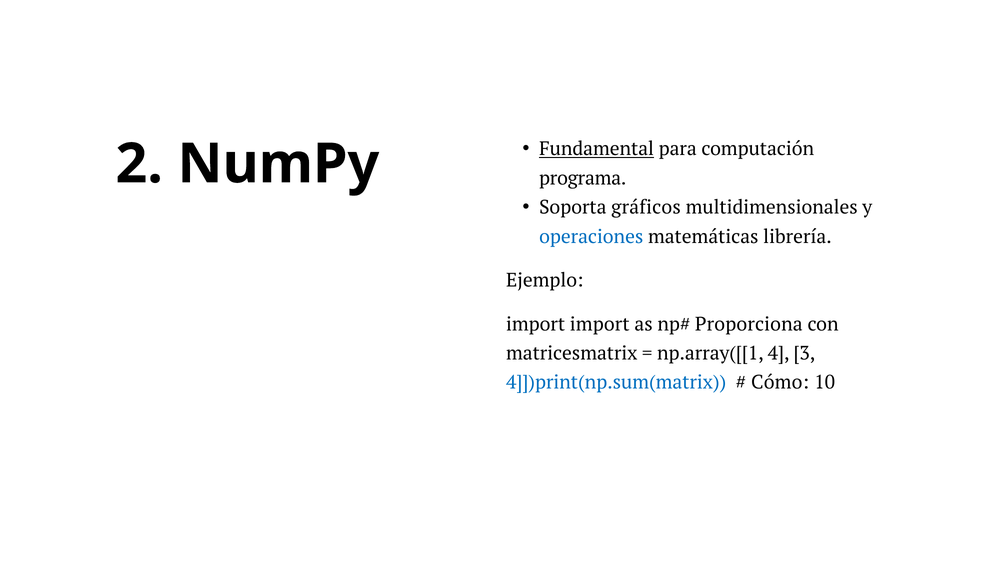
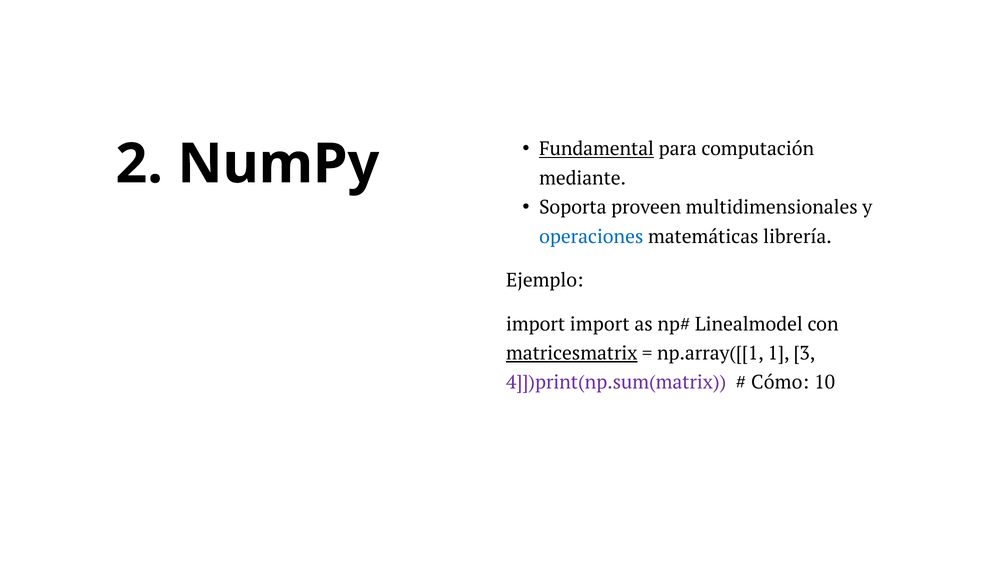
programa: programa -> mediante
gráficos: gráficos -> proveen
Proporciona: Proporciona -> Linealmodel
matricesmatrix underline: none -> present
4: 4 -> 1
4]])print(np.sum(matrix colour: blue -> purple
